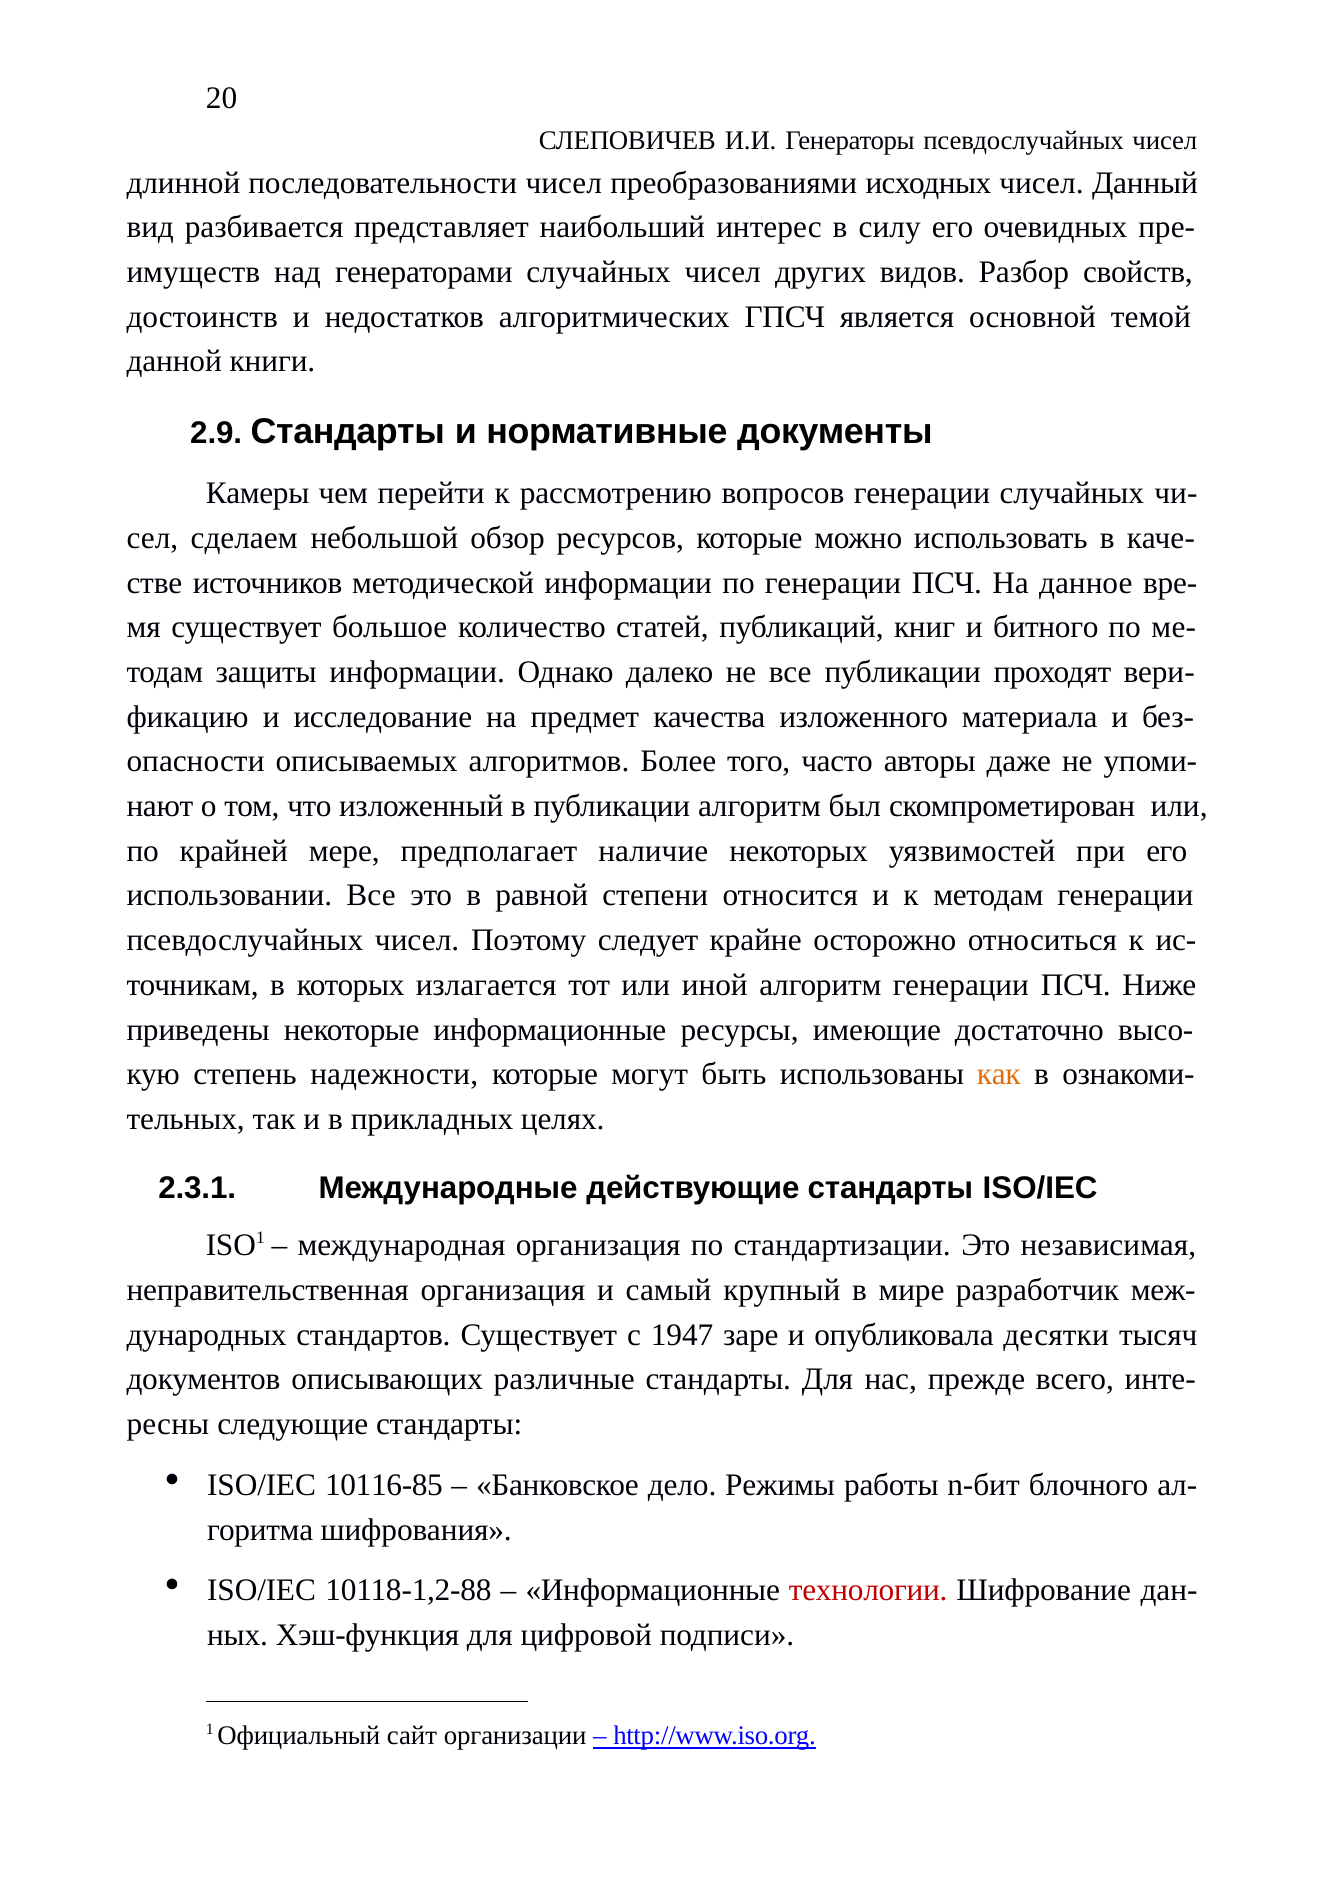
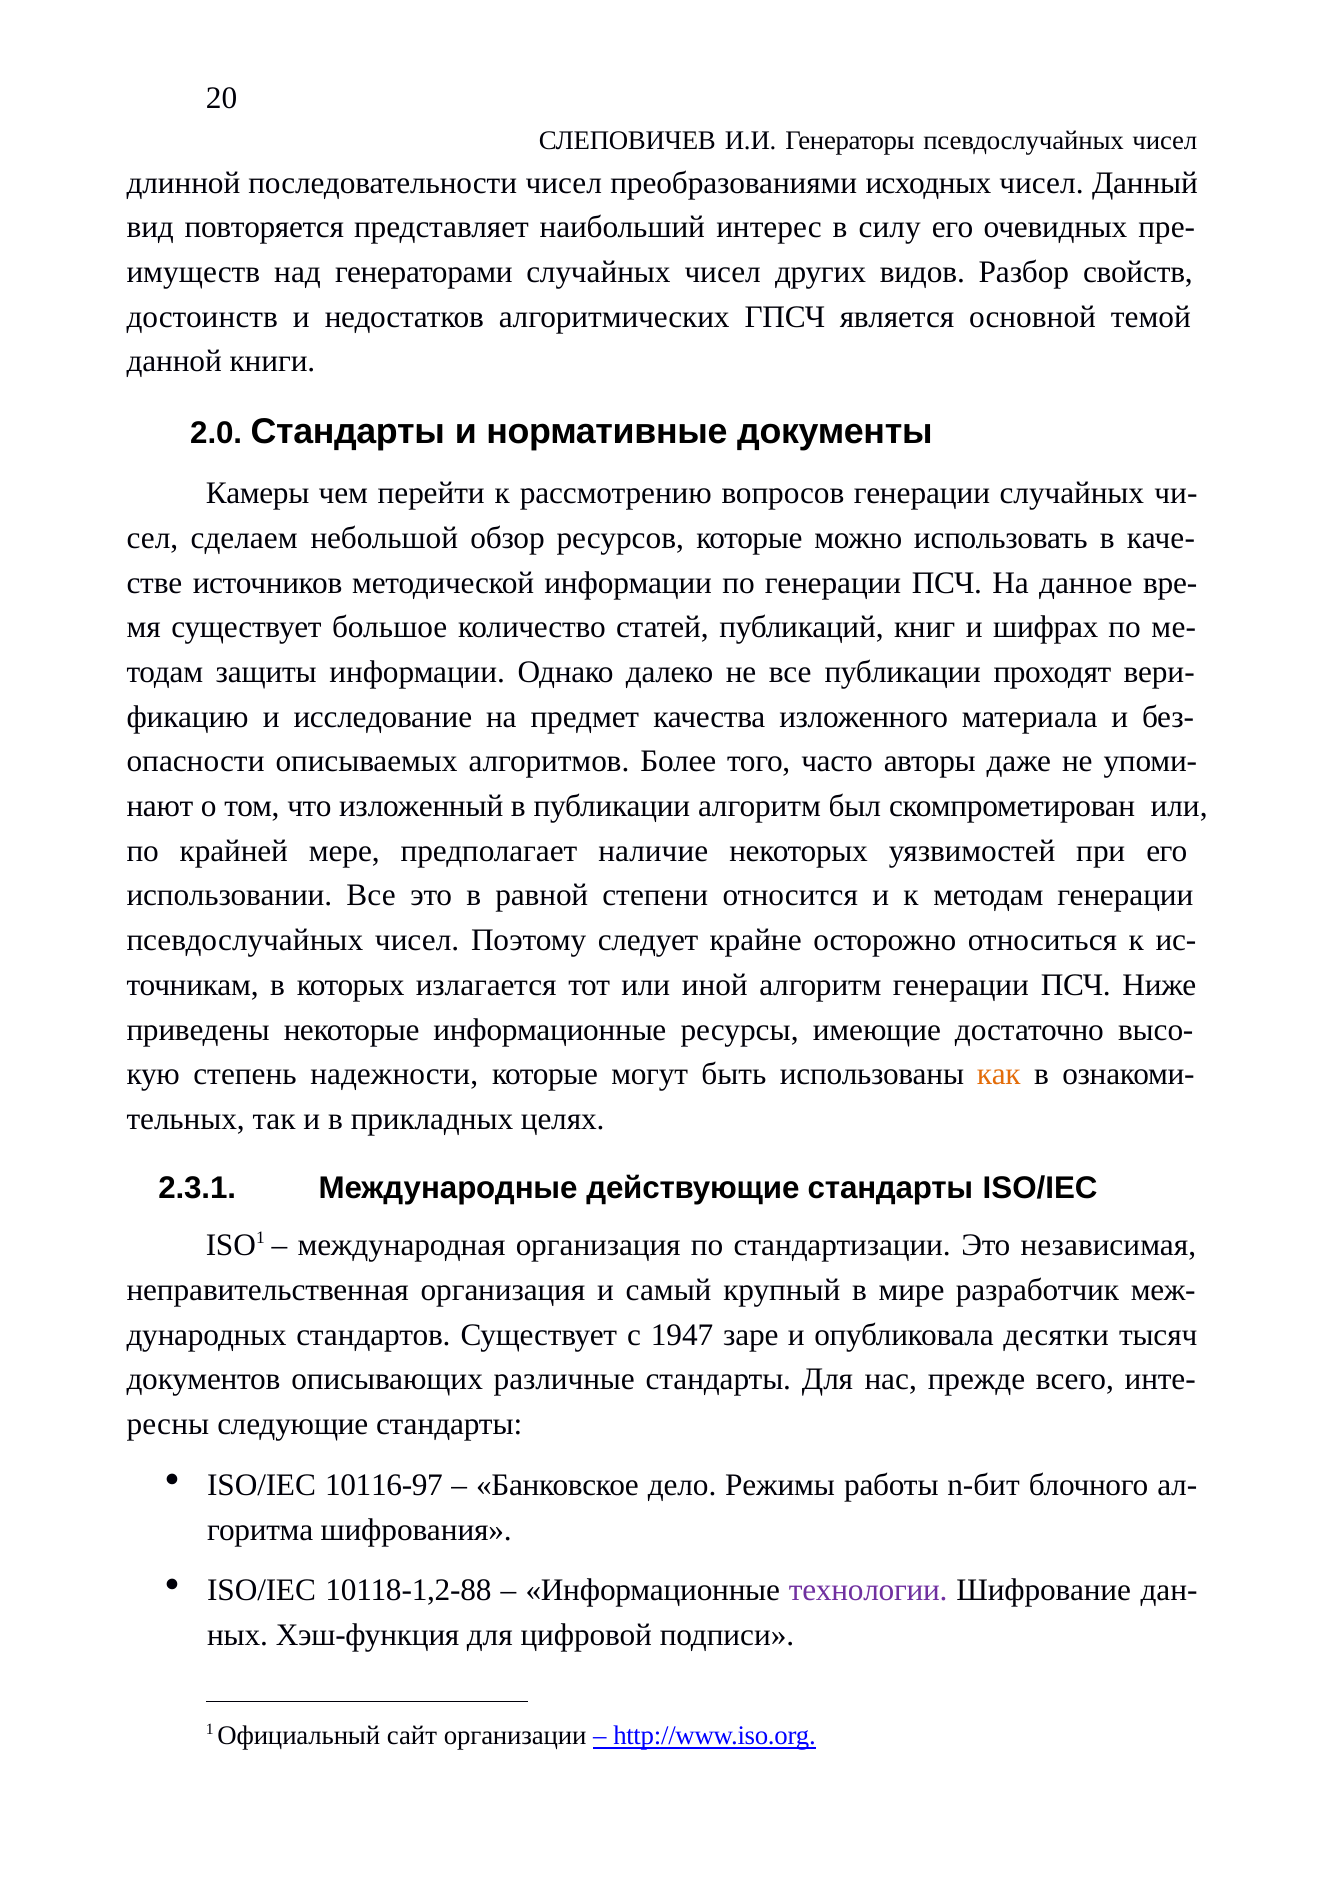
разбивается: разбивается -> повторяется
2.9: 2.9 -> 2.0
битного: битного -> шифрах
10116-85: 10116-85 -> 10116-97
технологии colour: red -> purple
